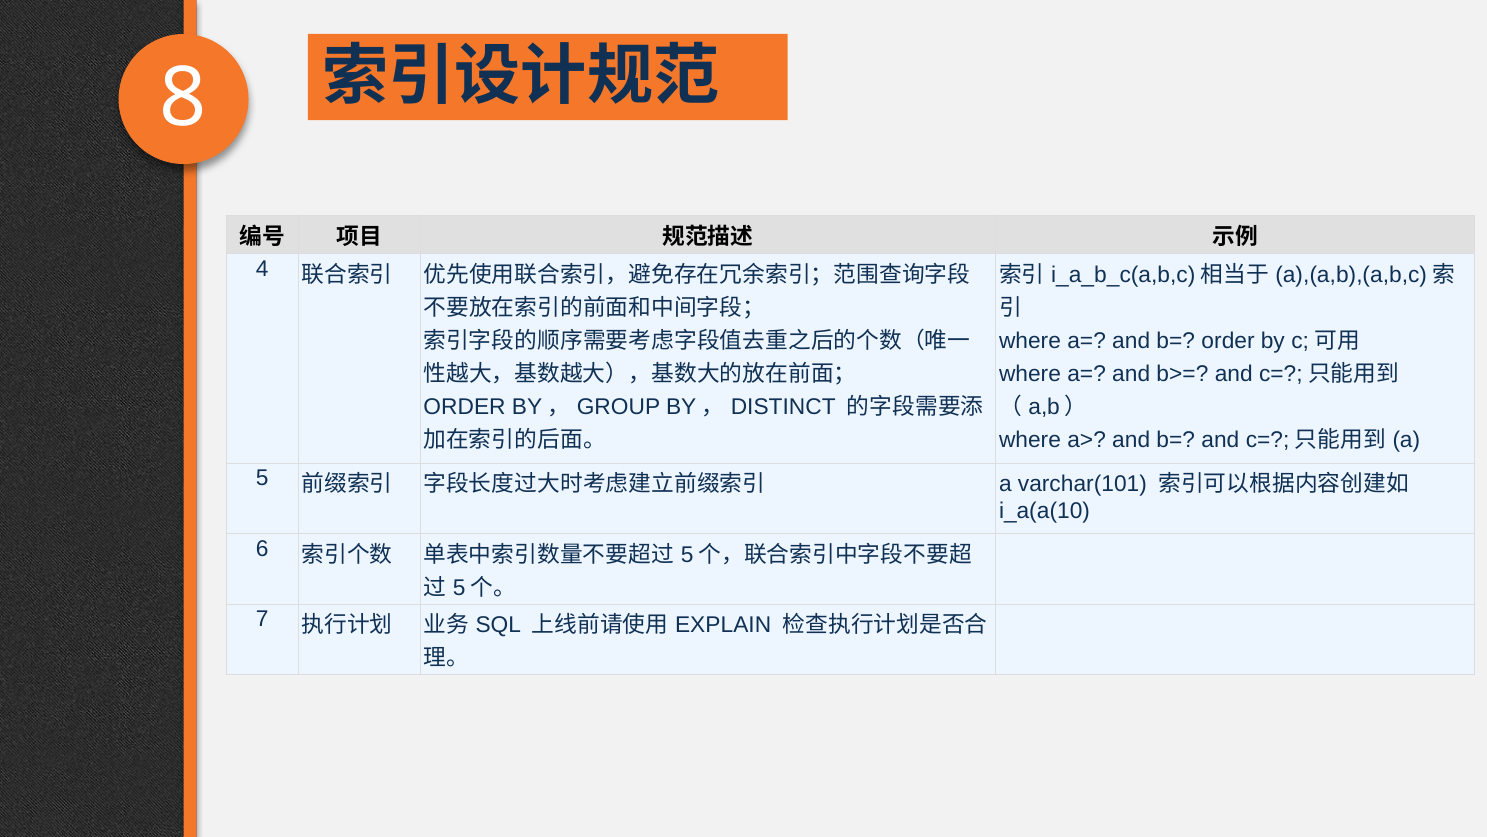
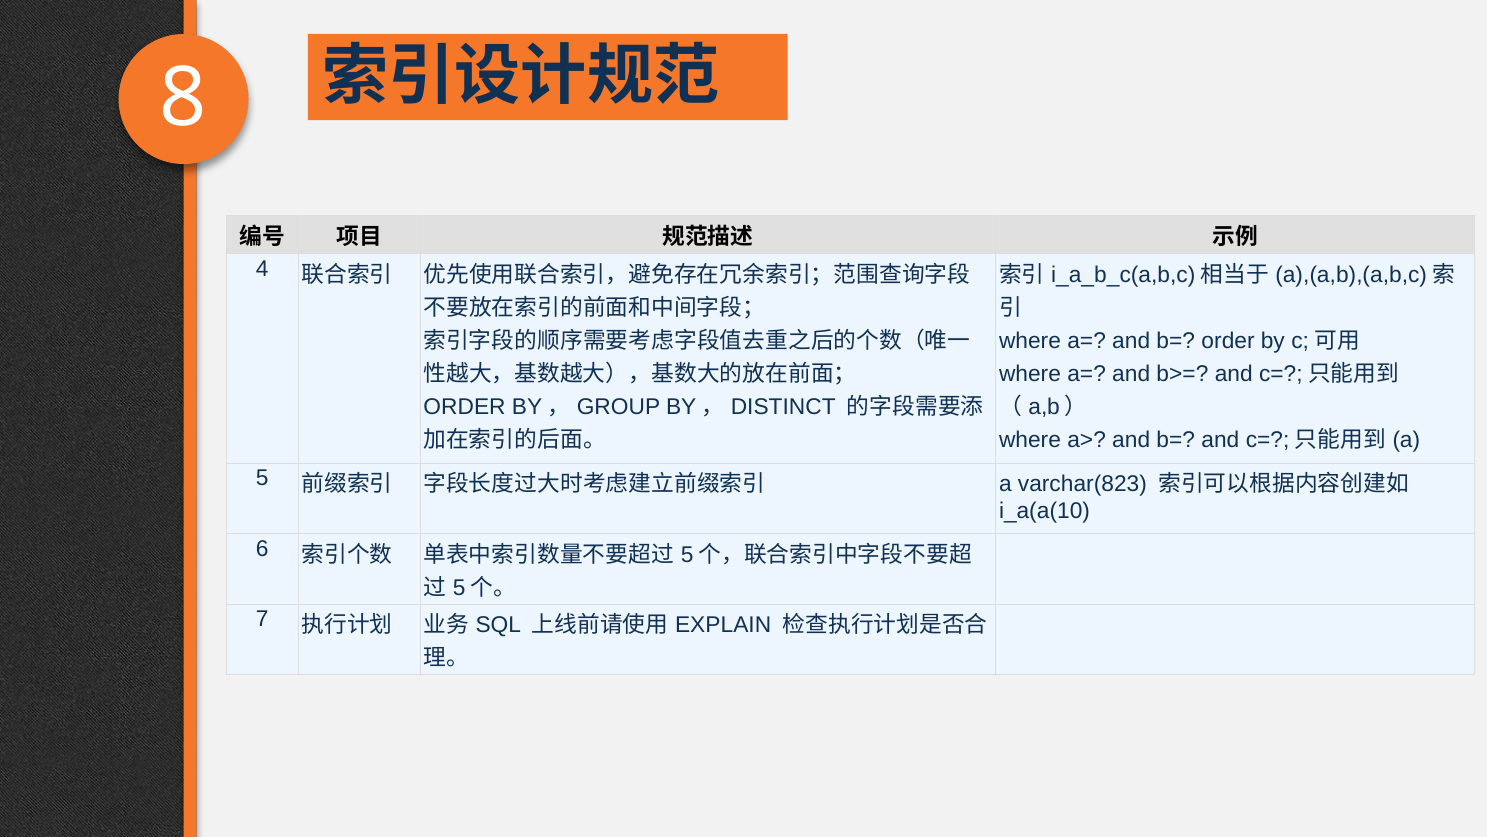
varchar(101: varchar(101 -> varchar(823
